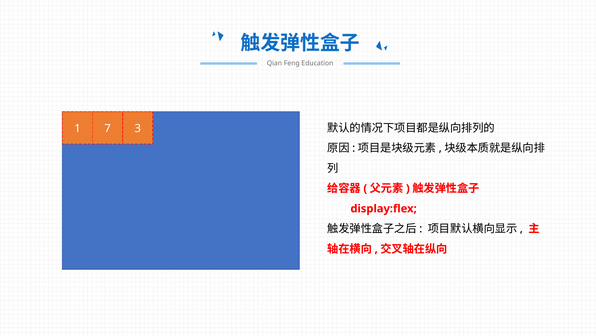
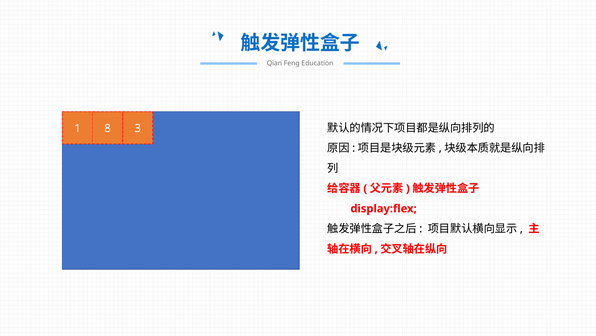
7: 7 -> 8
